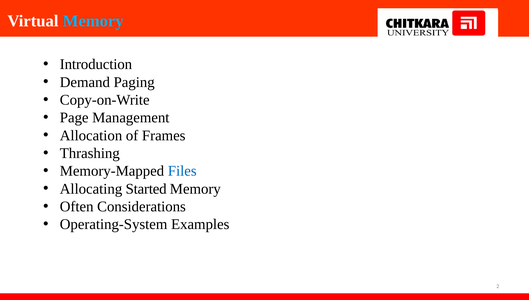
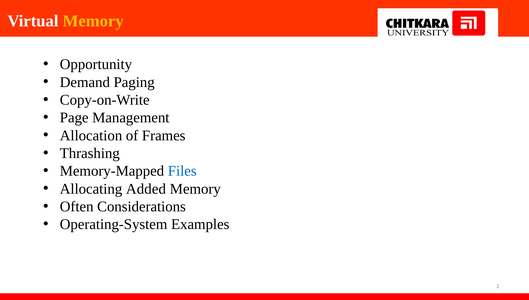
Memory at (93, 21) colour: light blue -> yellow
Introduction: Introduction -> Opportunity
Started: Started -> Added
